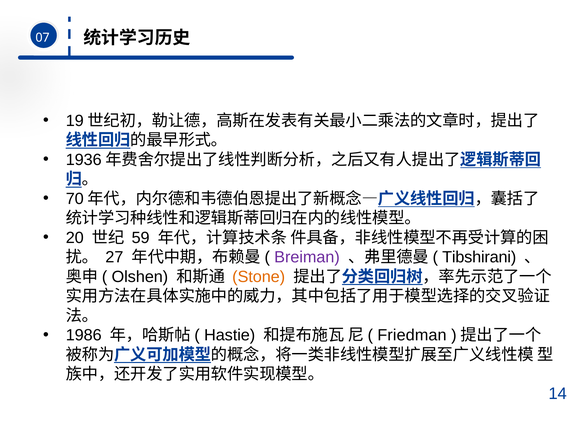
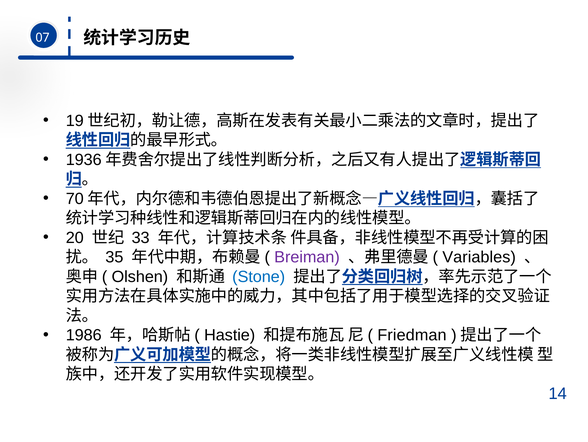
59: 59 -> 33
27: 27 -> 35
Tibshirani: Tibshirani -> Variables
Stone colour: orange -> blue
